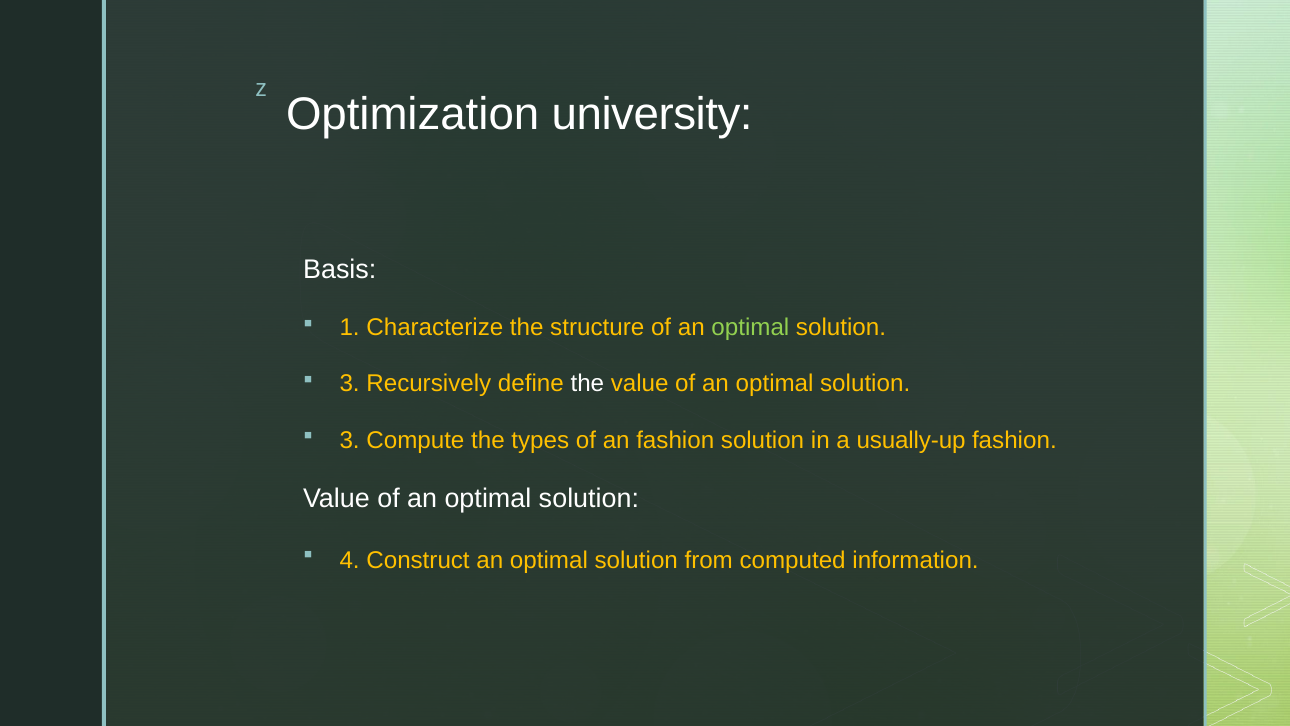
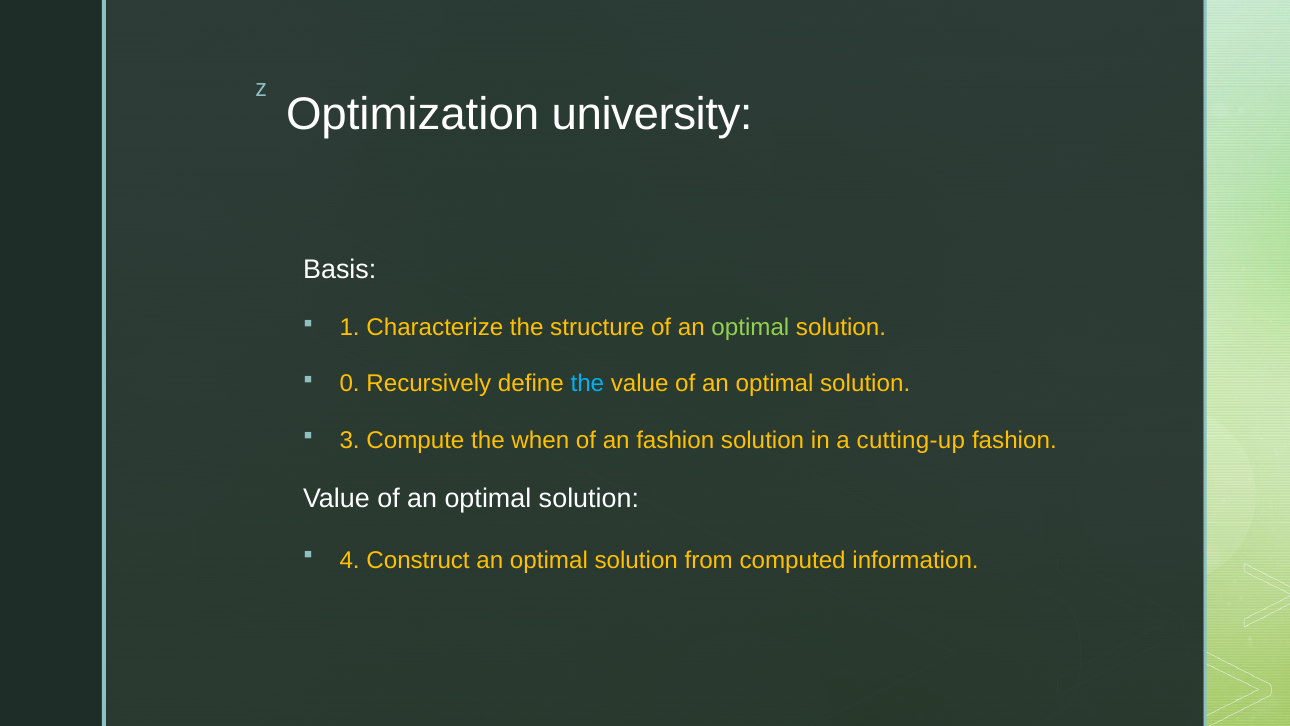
3 at (350, 384): 3 -> 0
the at (587, 384) colour: white -> light blue
types: types -> when
usually-up: usually-up -> cutting-up
